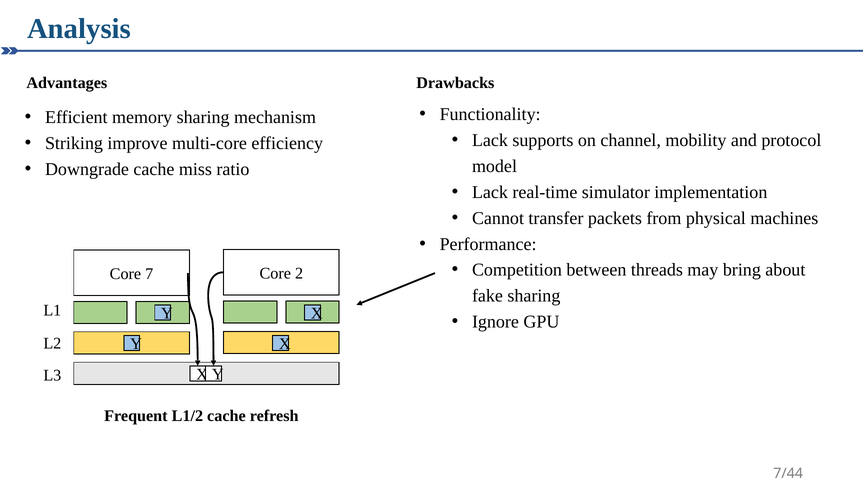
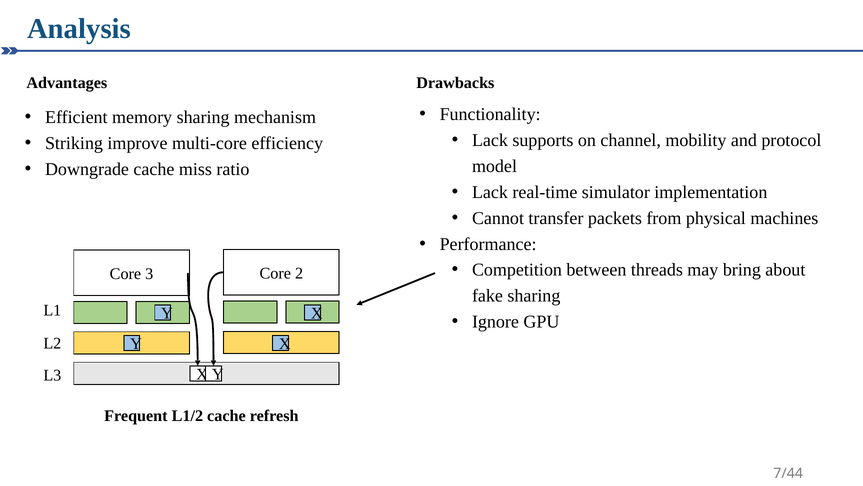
7: 7 -> 3
